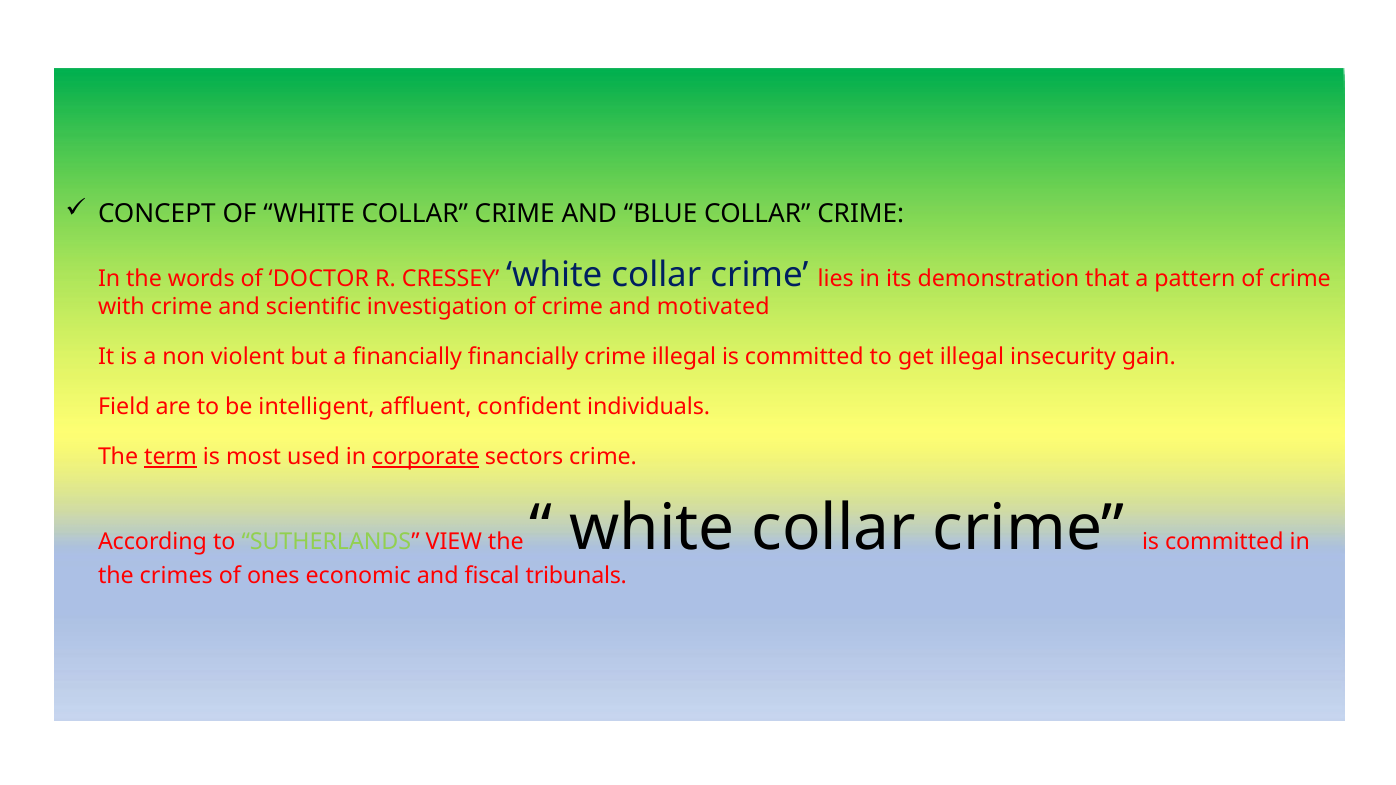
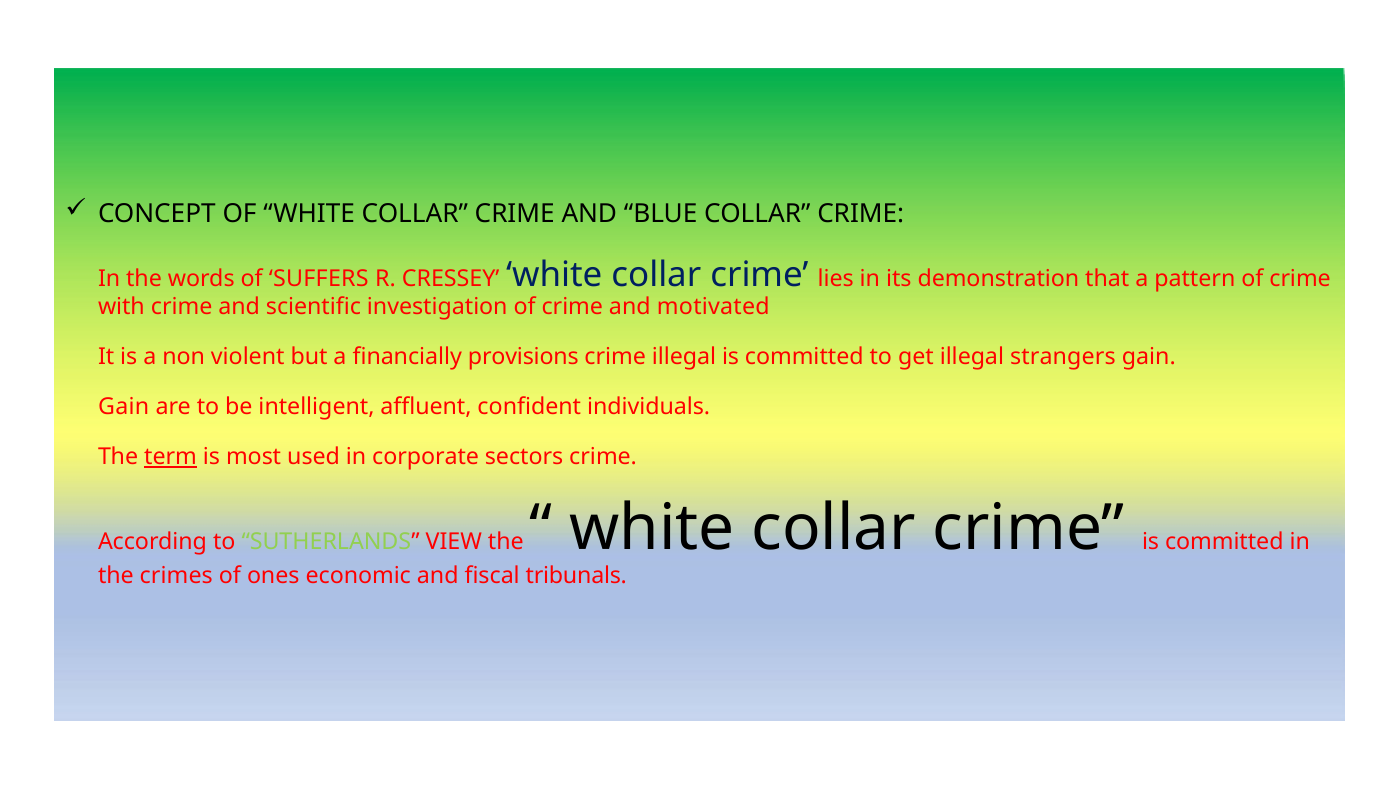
DOCTOR: DOCTOR -> SUFFERS
financially financially: financially -> provisions
insecurity: insecurity -> strangers
Field at (124, 407): Field -> Gain
corporate underline: present -> none
